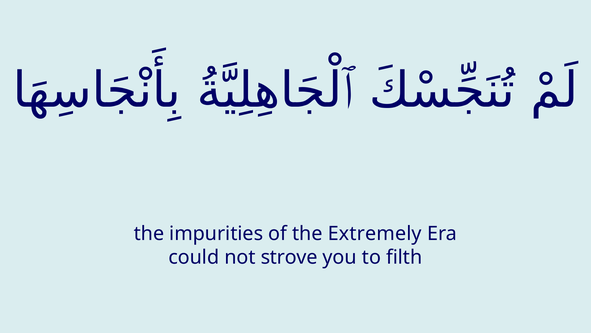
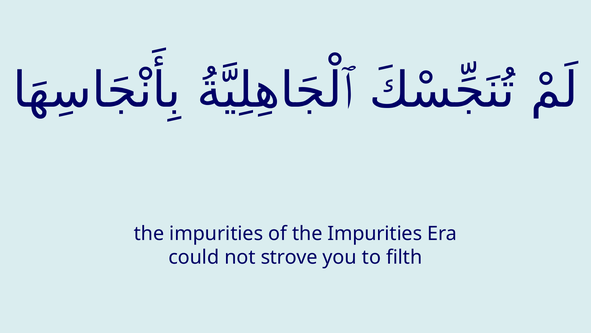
of the Extremely: Extremely -> Impurities
